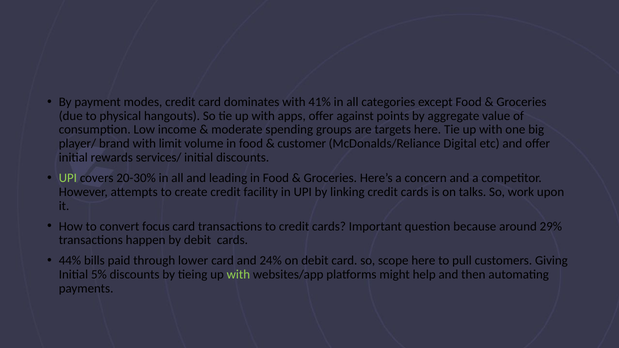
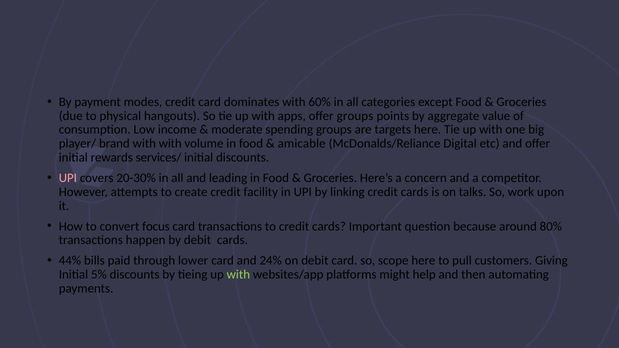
41%: 41% -> 60%
offer against: against -> groups
with limit: limit -> with
customer: customer -> amicable
UPI at (68, 178) colour: light green -> pink
29%: 29% -> 80%
